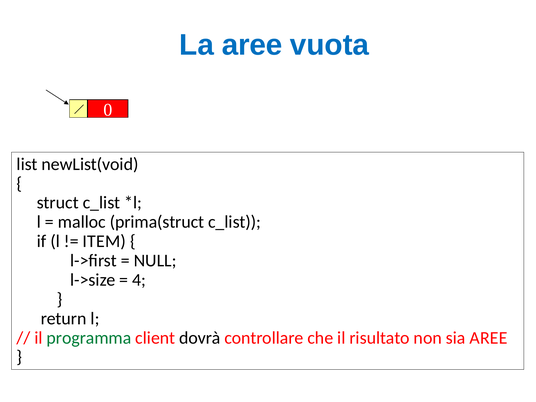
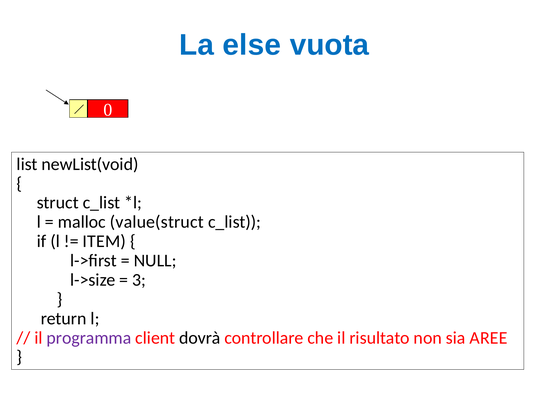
La aree: aree -> else
prima(struct: prima(struct -> value(struct
4: 4 -> 3
programma colour: green -> purple
